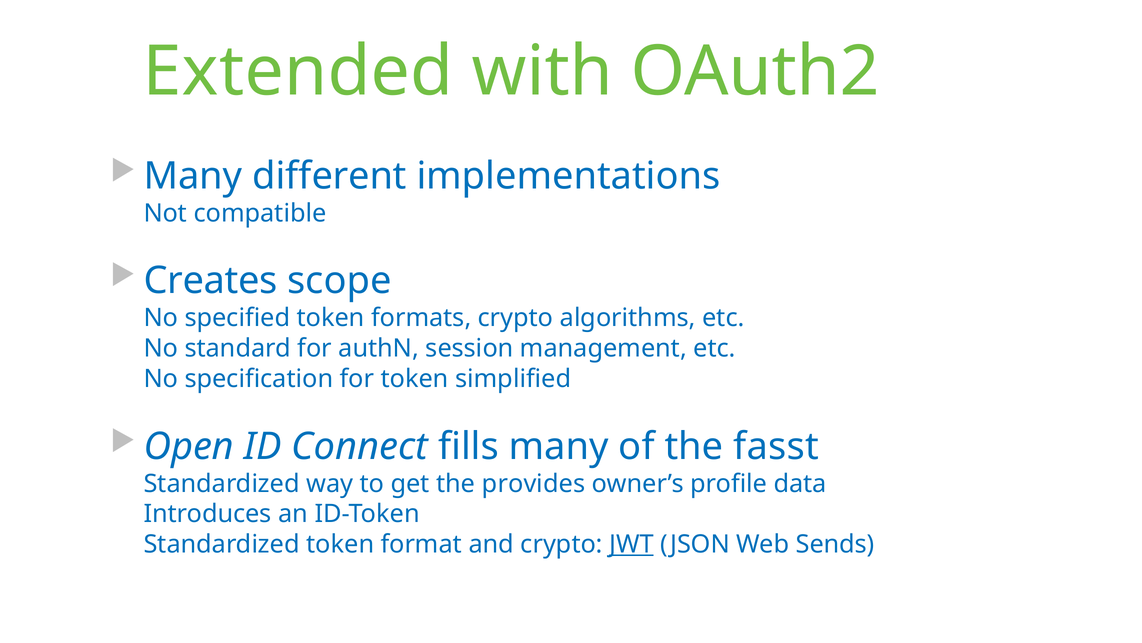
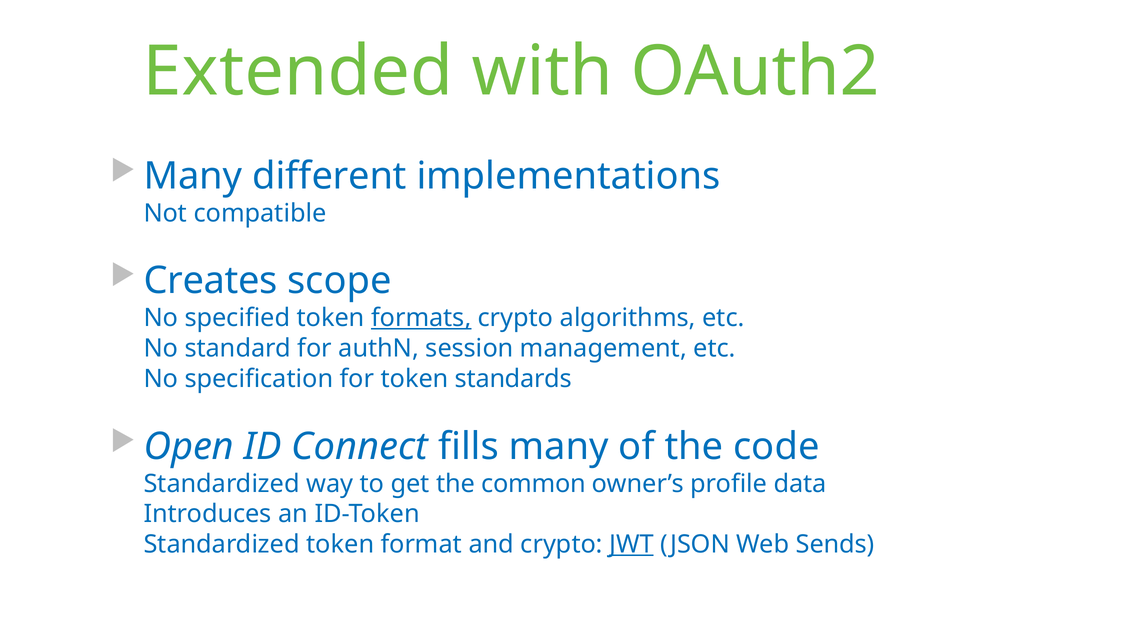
formats underline: none -> present
simplified: simplified -> standards
fasst: fasst -> code
provides: provides -> common
